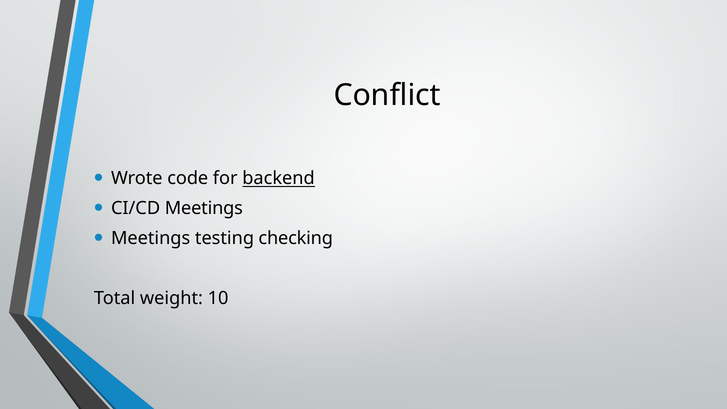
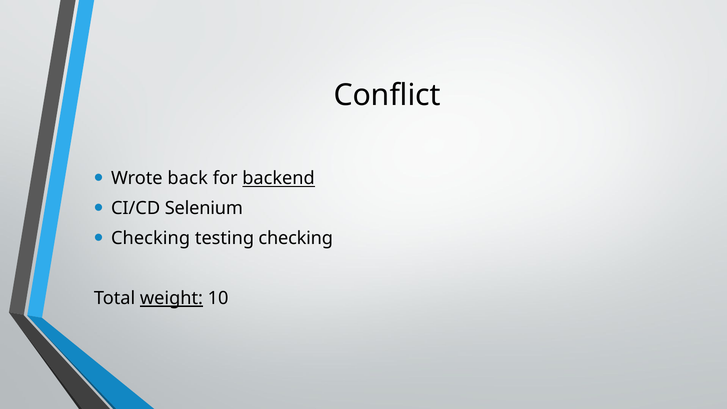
code: code -> back
CI/CD Meetings: Meetings -> Selenium
Meetings at (151, 238): Meetings -> Checking
weight underline: none -> present
